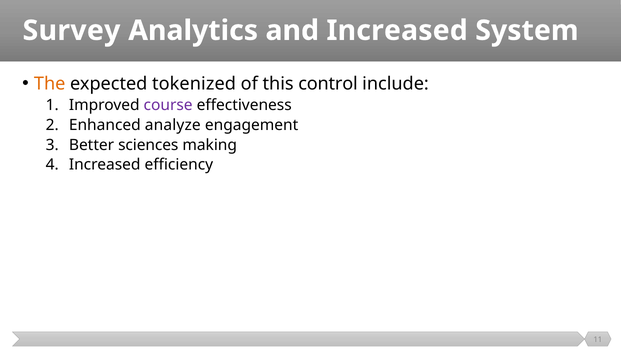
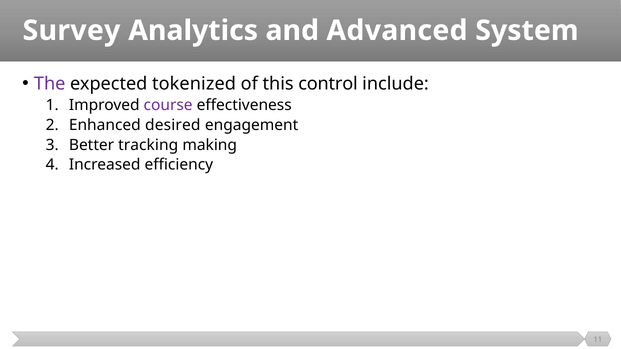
and Increased: Increased -> Advanced
The colour: orange -> purple
analyze: analyze -> desired
sciences: sciences -> tracking
